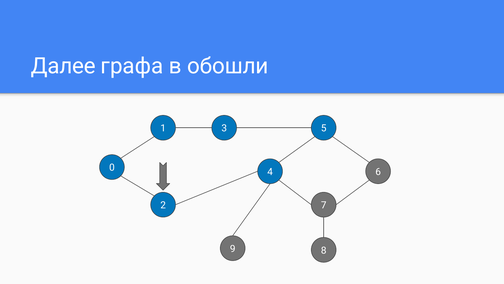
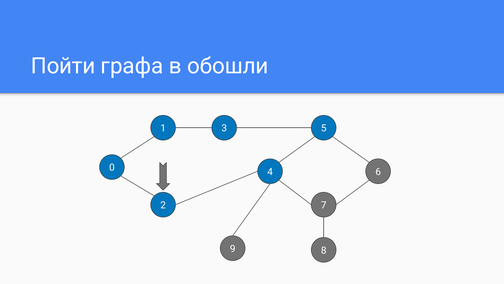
Далее: Далее -> Пойти
